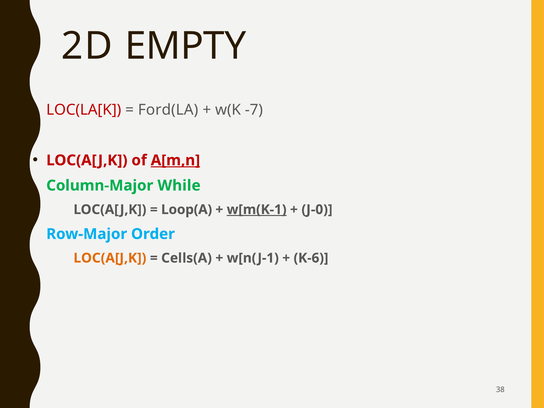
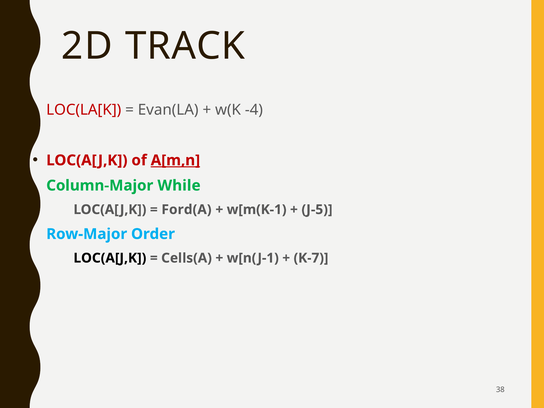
EMPTY: EMPTY -> TRACK
Ford(LA: Ford(LA -> Evan(LA
-7: -7 -> -4
Loop(A: Loop(A -> Ford(A
w[m(K-1 underline: present -> none
J-0: J-0 -> J-5
LOC(A[J,K at (110, 258) colour: orange -> black
K-6: K-6 -> K-7
